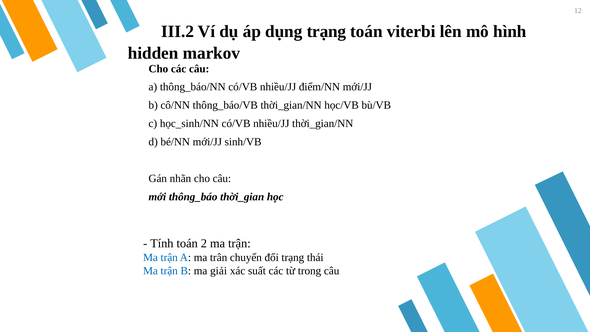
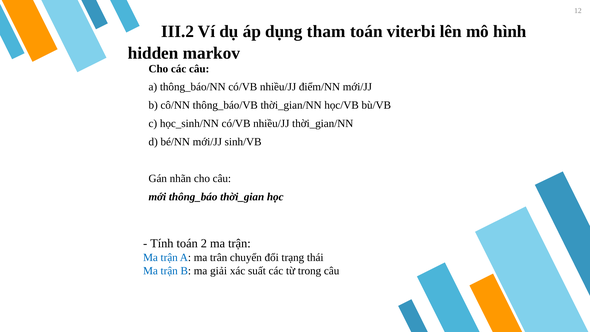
dụng trạng: trạng -> tham
